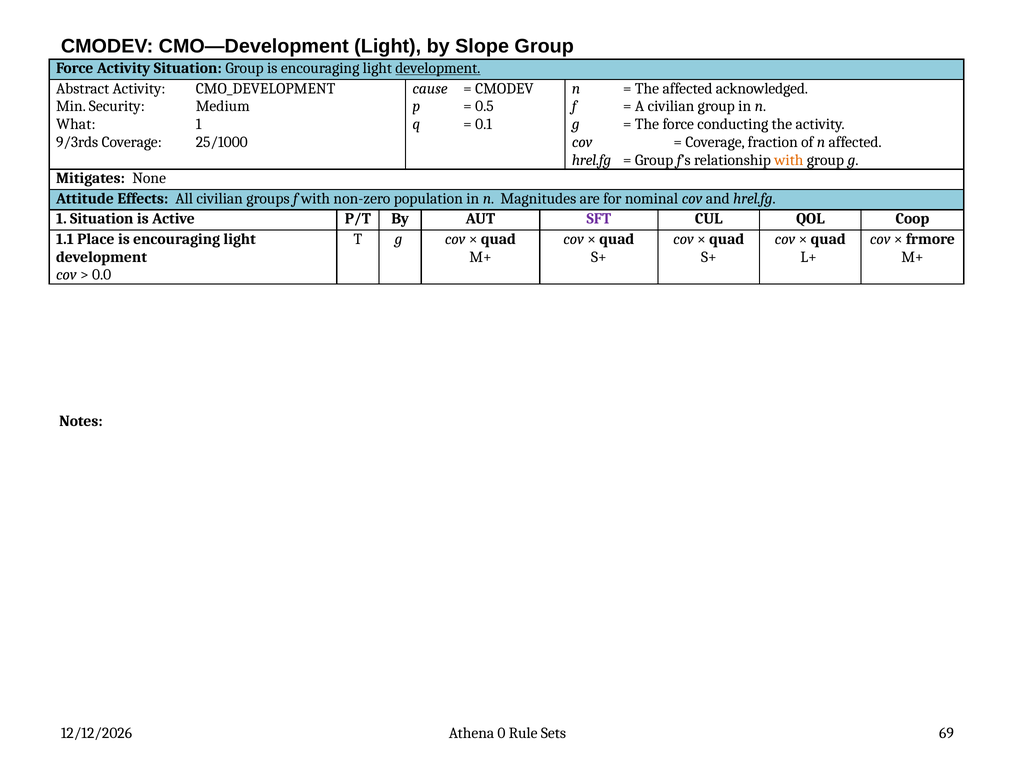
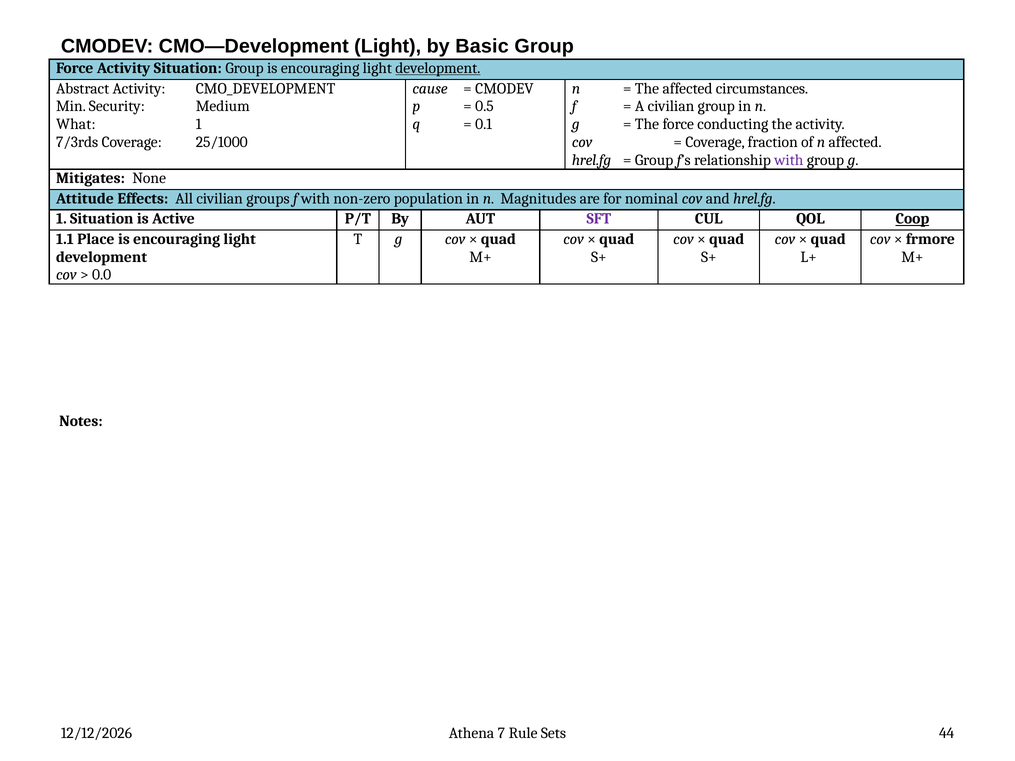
Slope: Slope -> Basic
acknowledged: acknowledged -> circumstances
9/3rds: 9/3rds -> 7/3rds
with at (789, 160) colour: orange -> purple
Coop underline: none -> present
0: 0 -> 7
69: 69 -> 44
